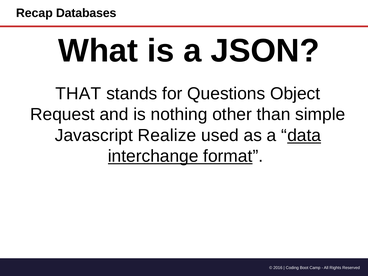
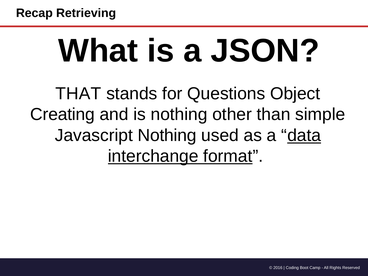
Databases: Databases -> Retrieving
Request: Request -> Creating
Javascript Realize: Realize -> Nothing
